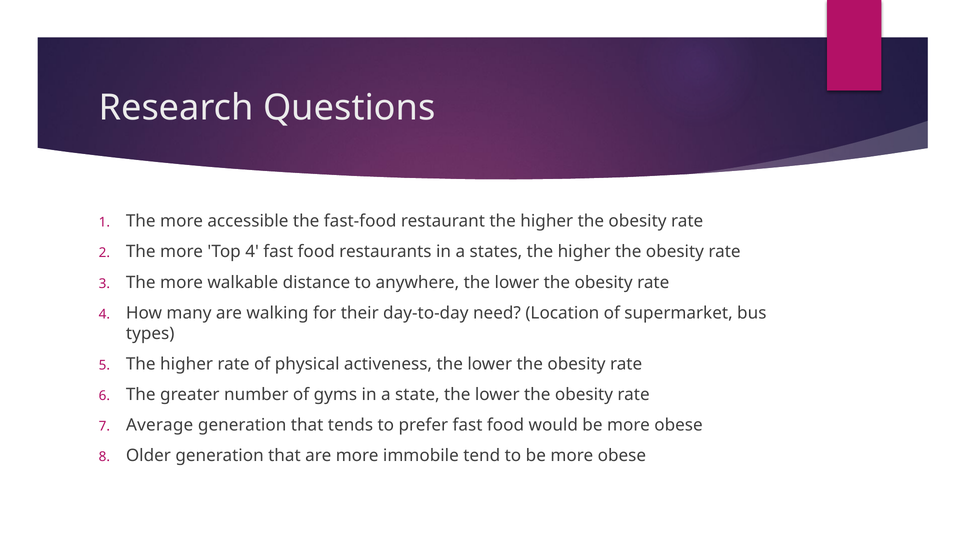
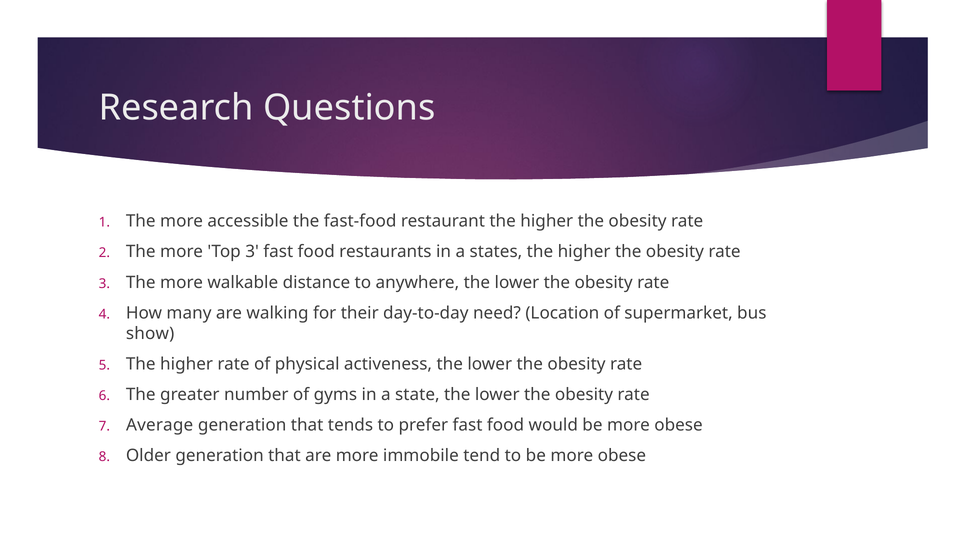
Top 4: 4 -> 3
types: types -> show
